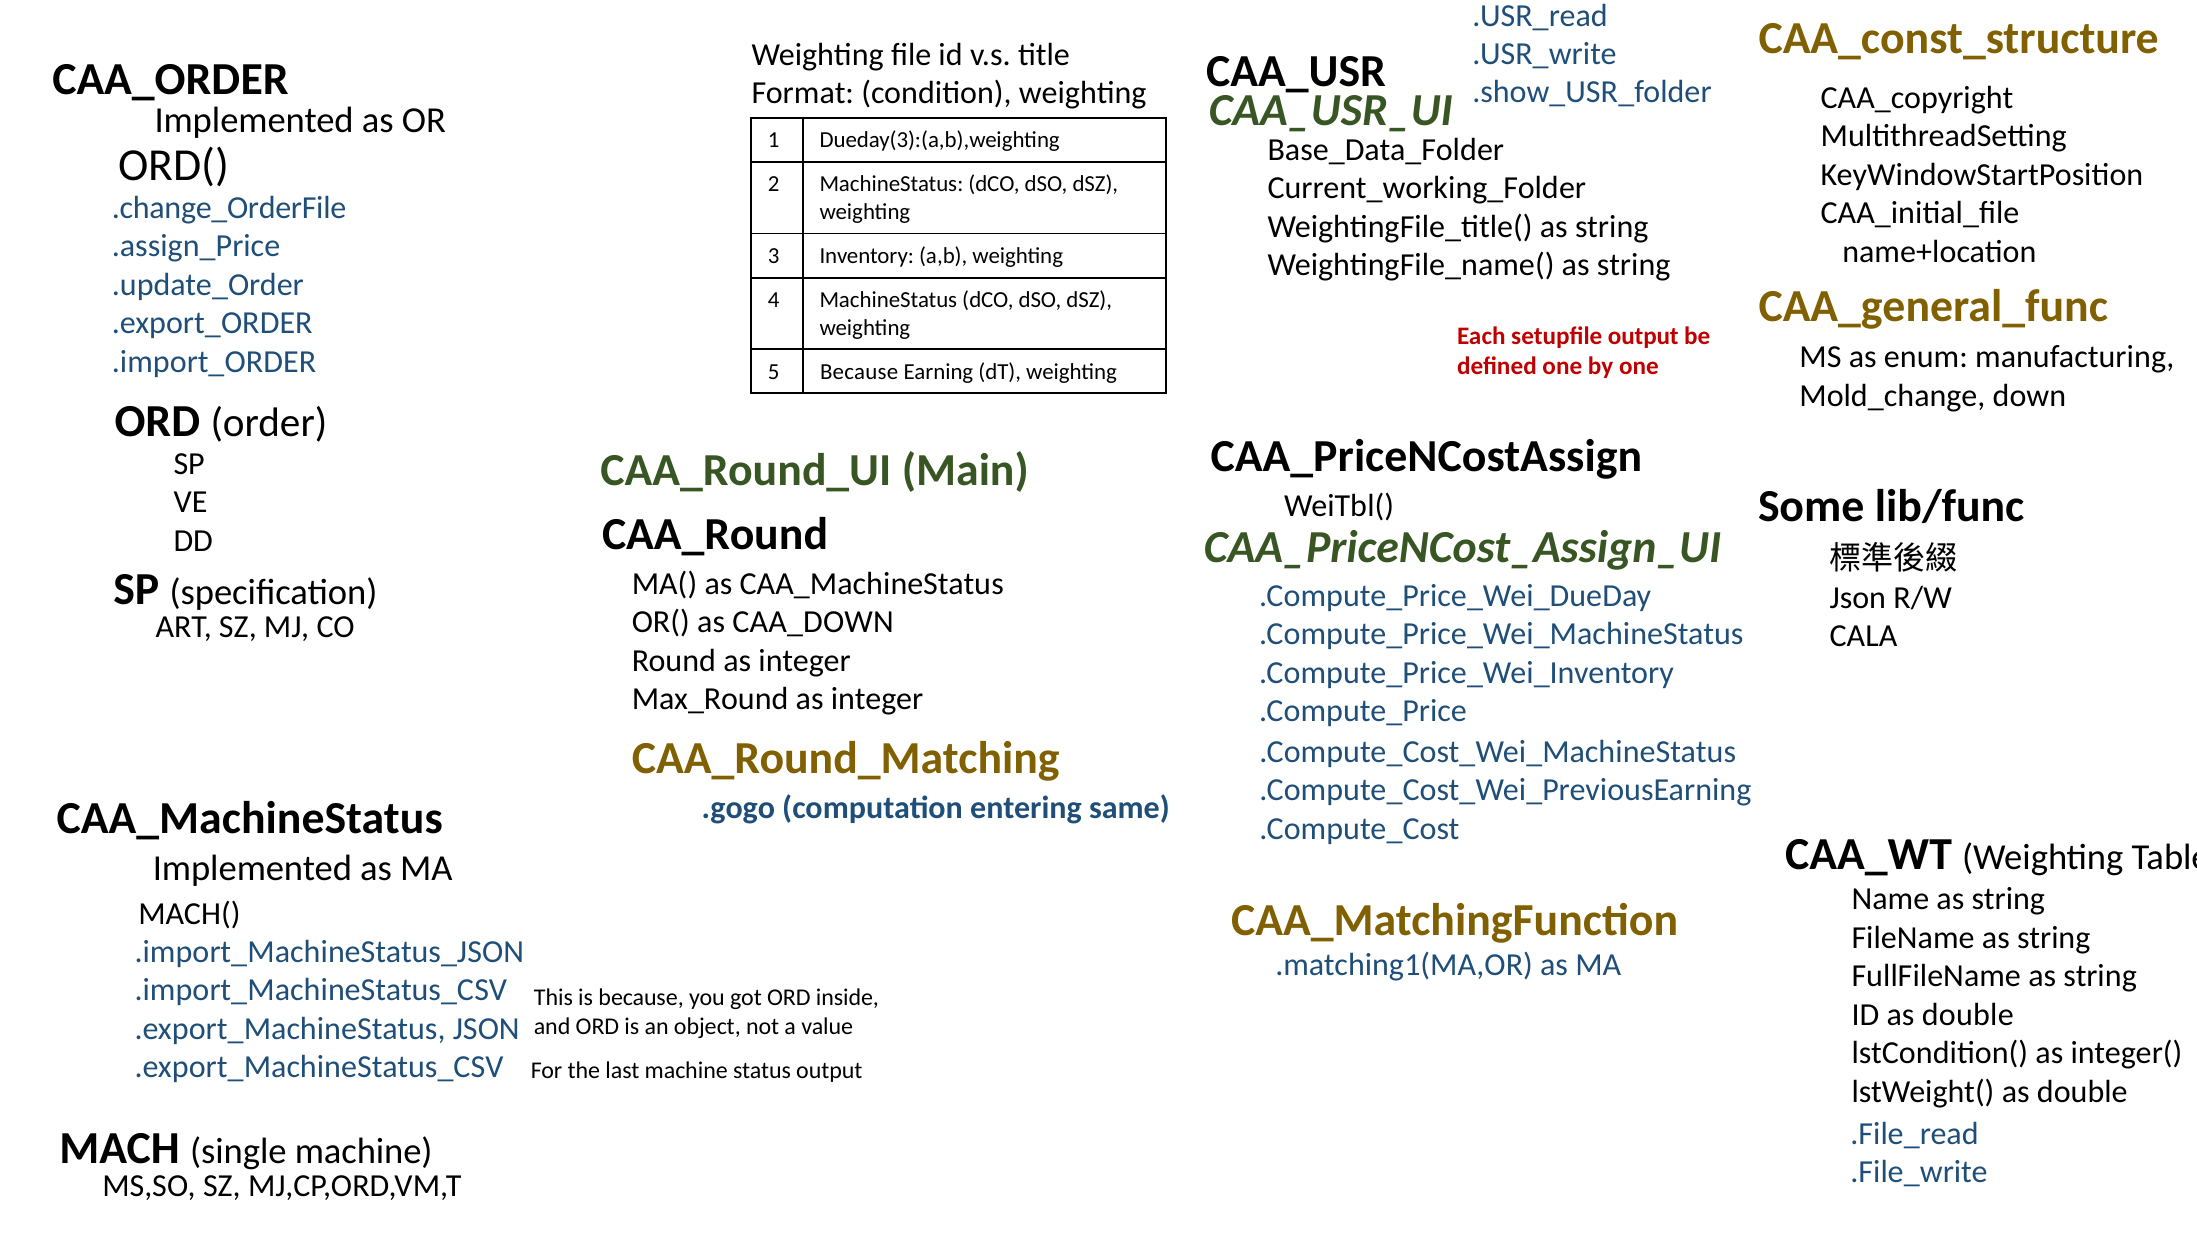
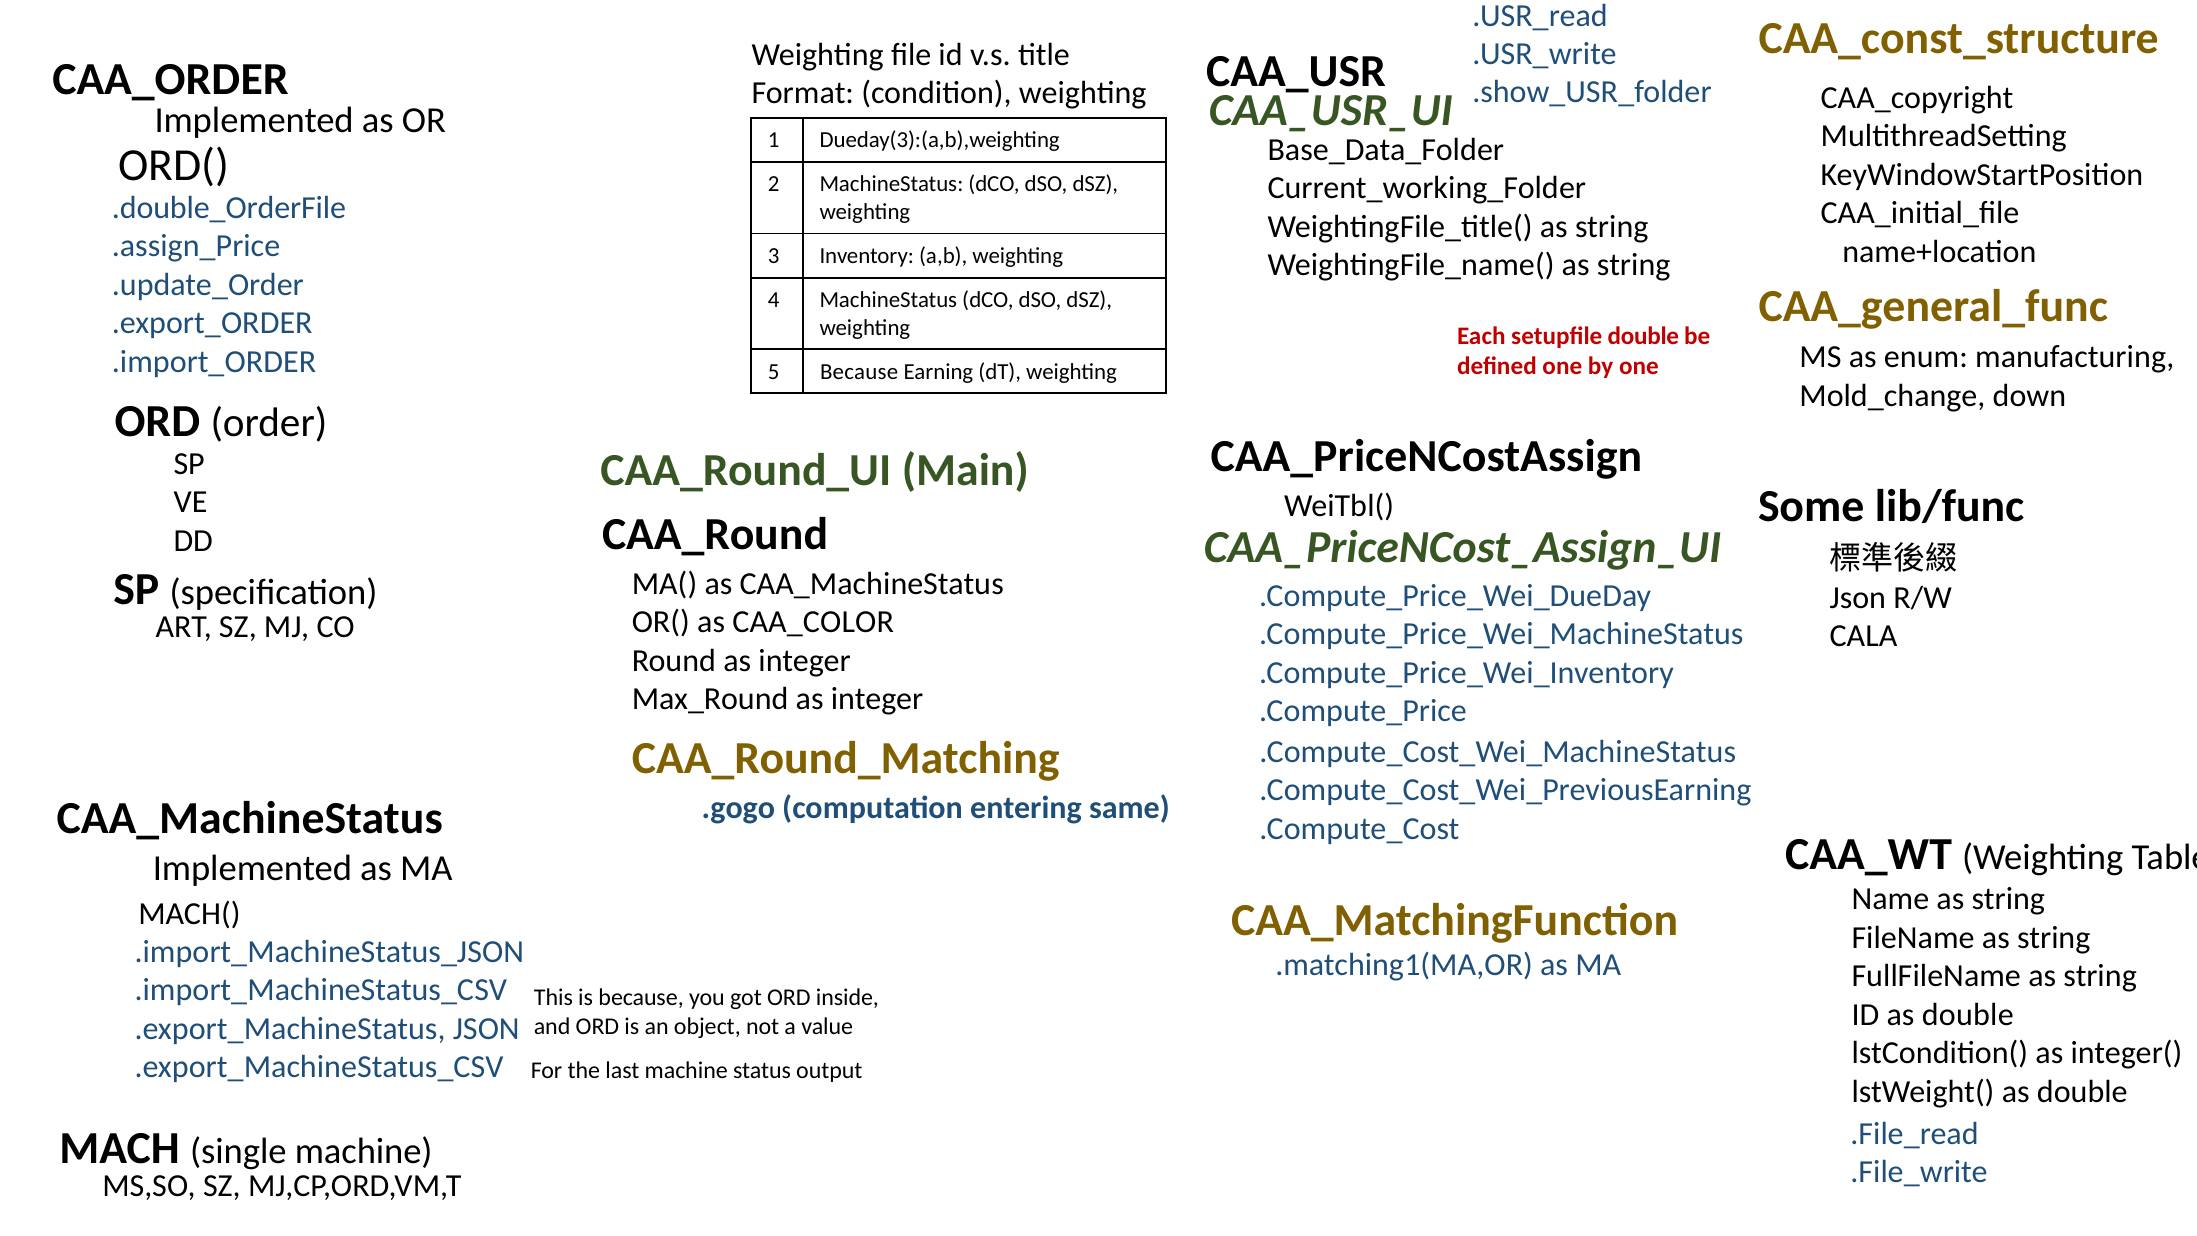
.change_OrderFile: .change_OrderFile -> .double_OrderFile
setupfile output: output -> double
CAA_DOWN: CAA_DOWN -> CAA_COLOR
